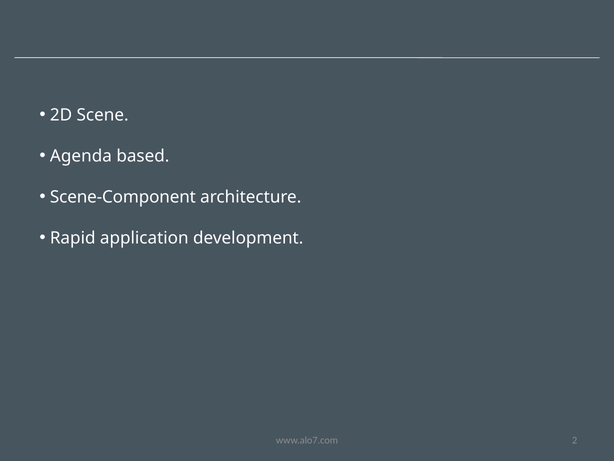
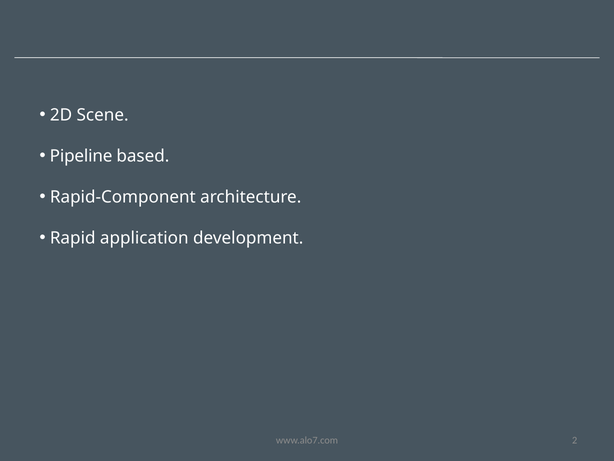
Agenda: Agenda -> Pipeline
Scene-Component: Scene-Component -> Rapid-Component
